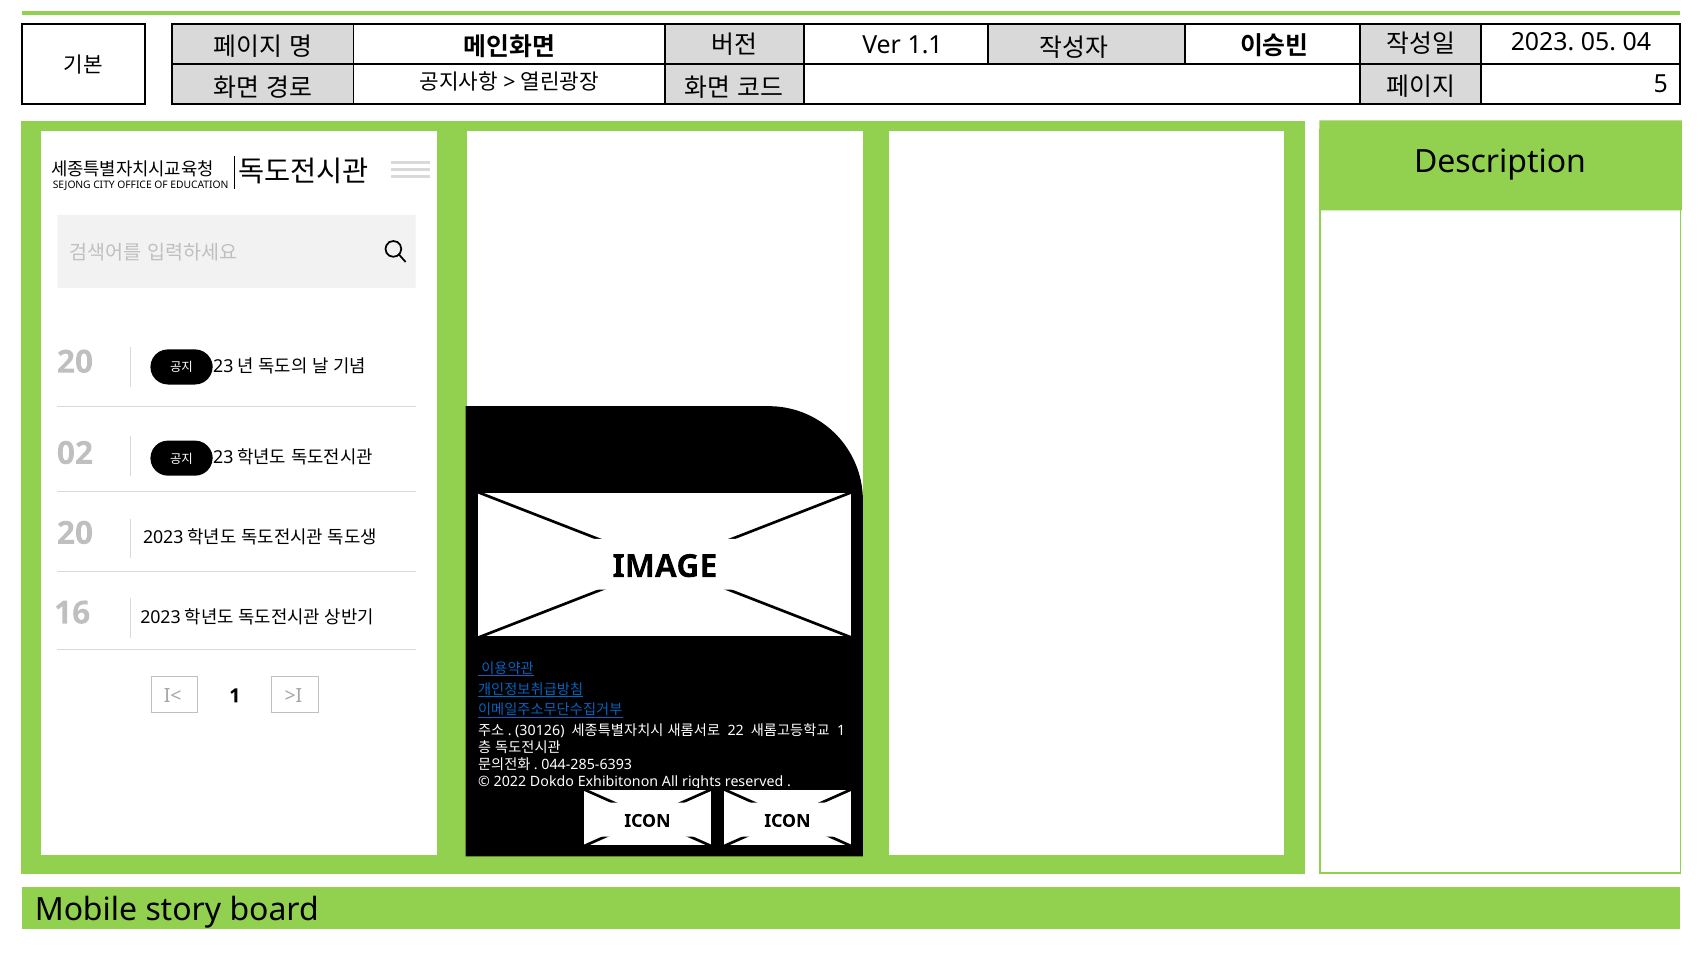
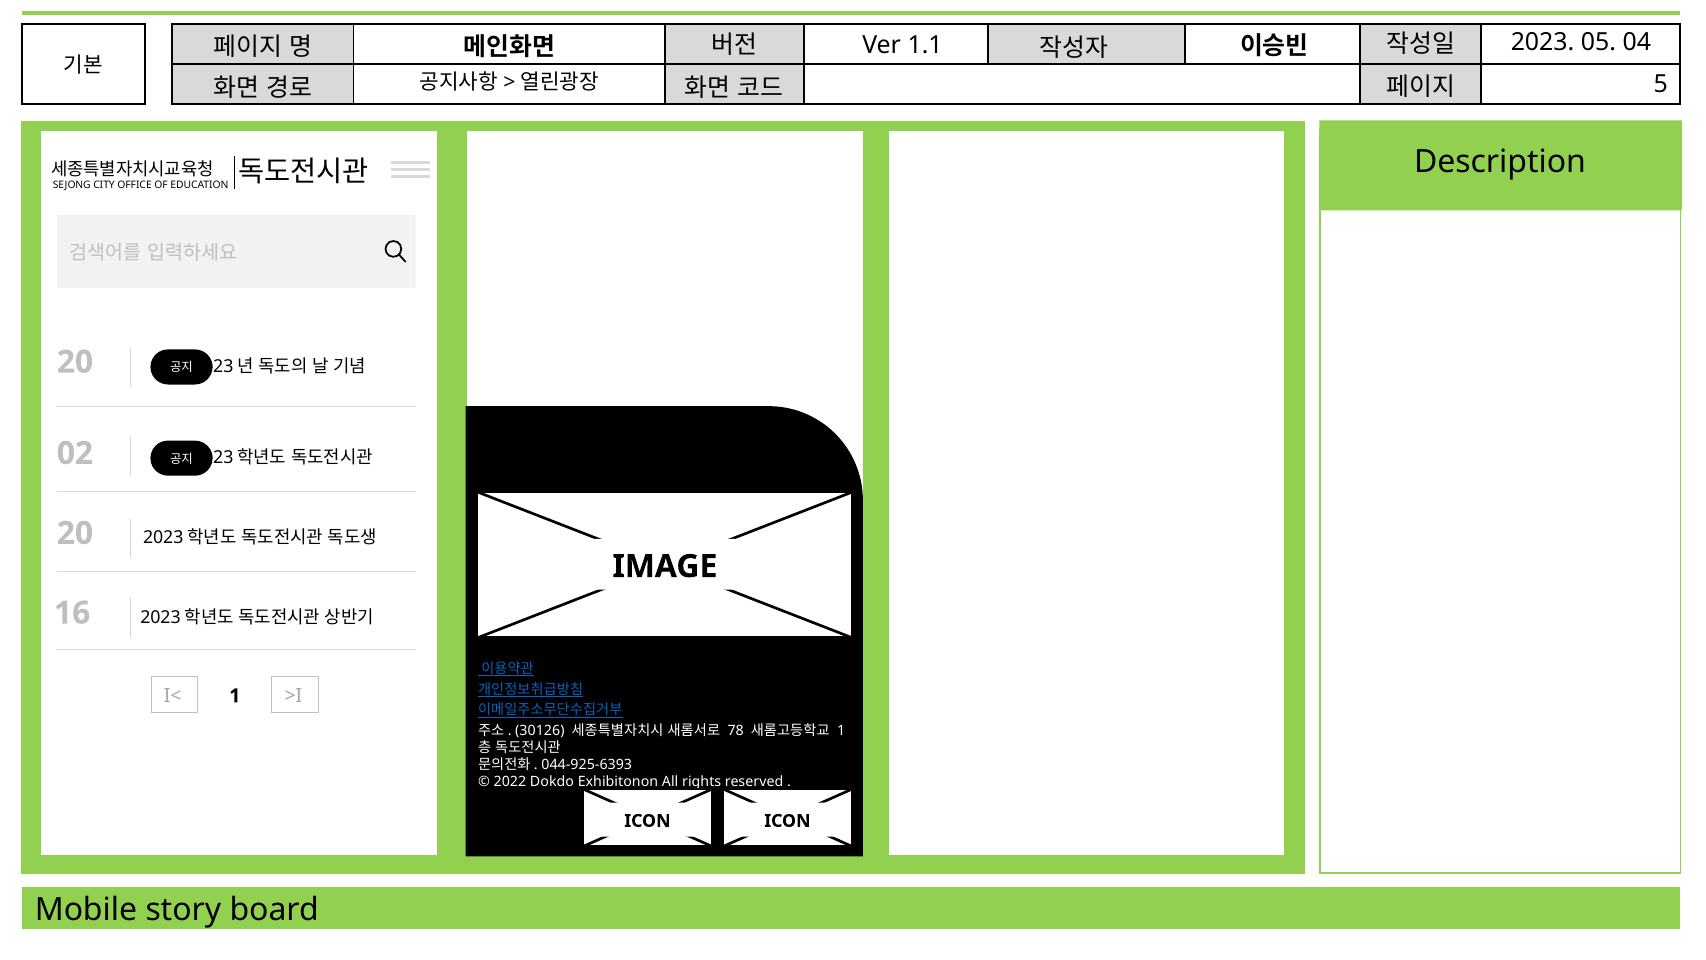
22: 22 -> 78
044-285-6393: 044-285-6393 -> 044-925-6393
